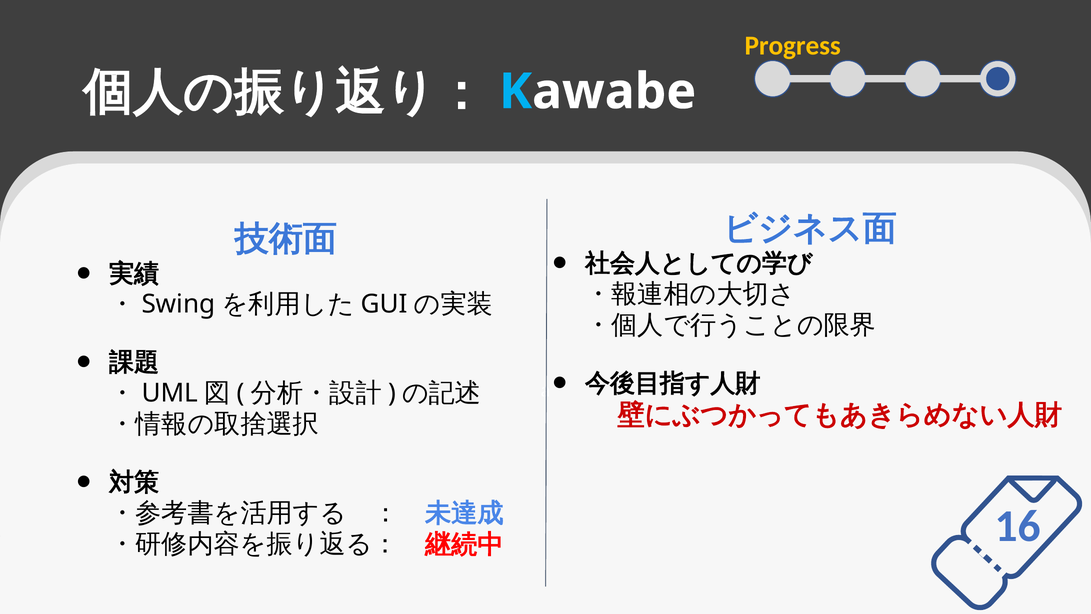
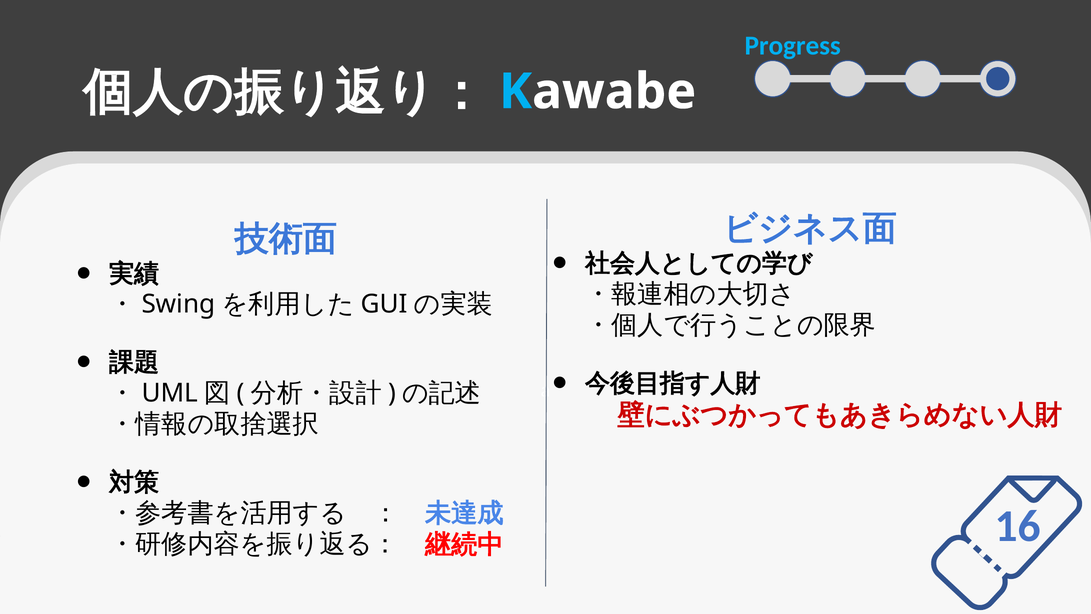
Progress colour: yellow -> light blue
